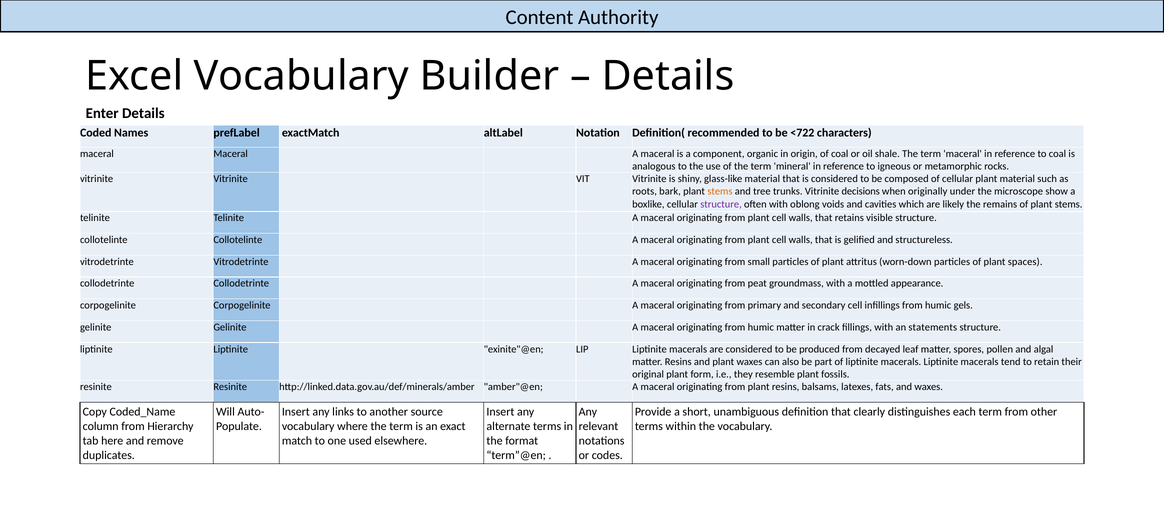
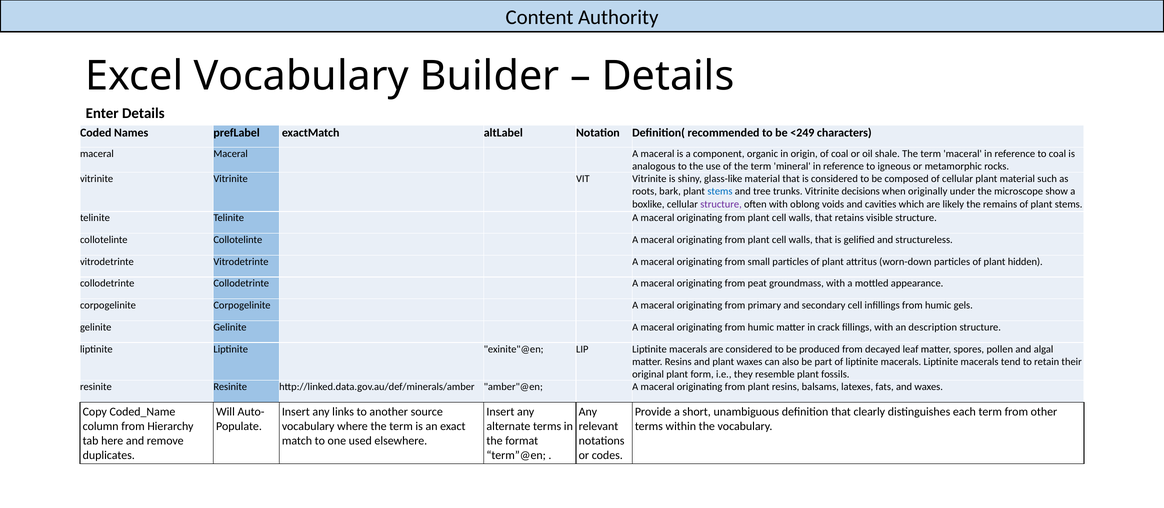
<722: <722 -> <249
stems at (720, 191) colour: orange -> blue
spaces: spaces -> hidden
statements: statements -> description
